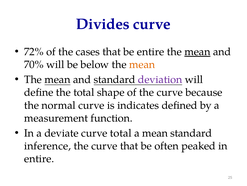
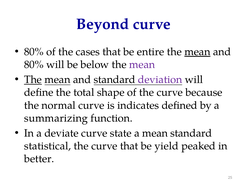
Divides: Divides -> Beyond
72% at (34, 52): 72% -> 80%
70% at (34, 64): 70% -> 80%
mean at (142, 64) colour: orange -> purple
The at (33, 79) underline: none -> present
measurement: measurement -> summarizing
curve total: total -> state
inference: inference -> statistical
often: often -> yield
entire at (39, 158): entire -> better
